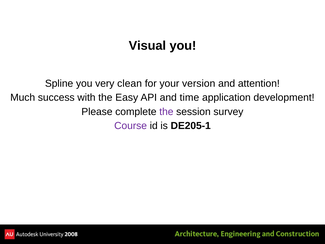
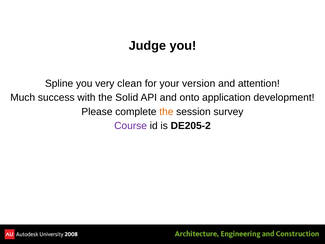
Visual: Visual -> Judge
Easy: Easy -> Solid
time: time -> onto
the at (166, 112) colour: purple -> orange
DE205-1: DE205-1 -> DE205-2
